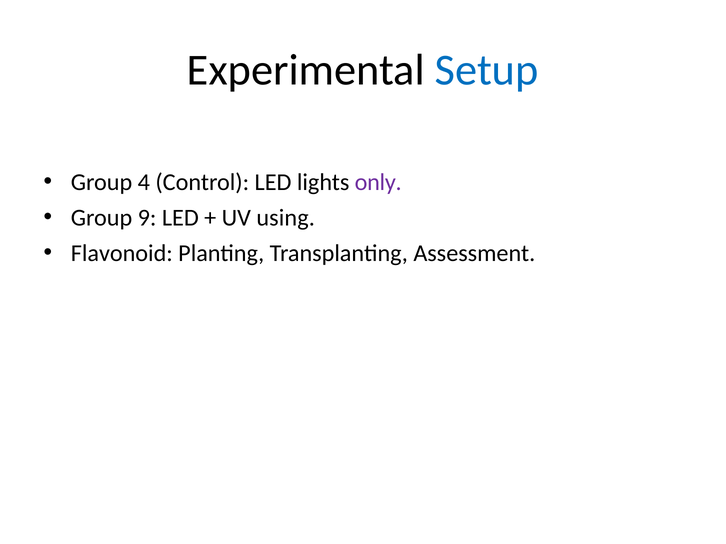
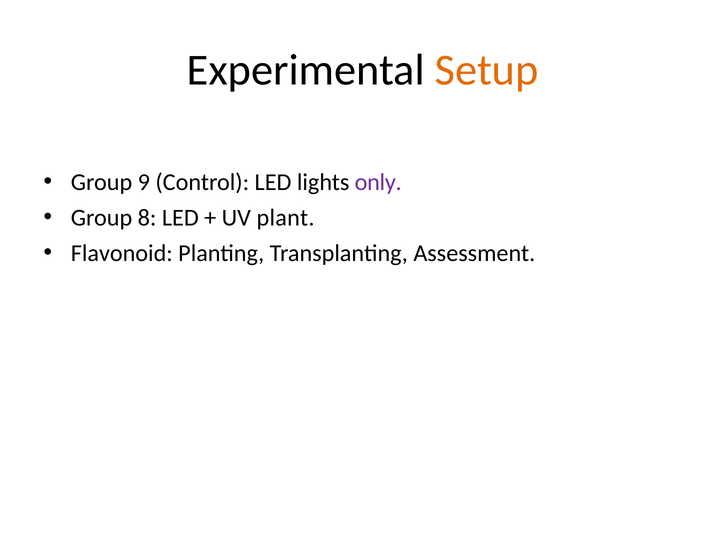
Setup colour: blue -> orange
4: 4 -> 9
9: 9 -> 8
using: using -> plant
